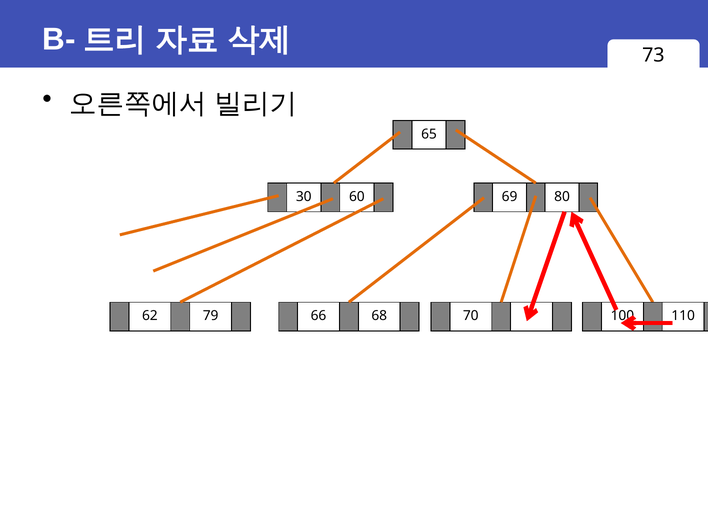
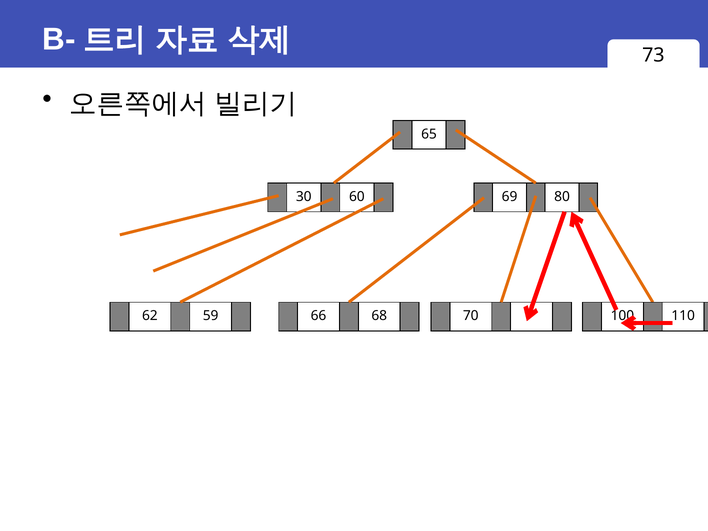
79: 79 -> 59
